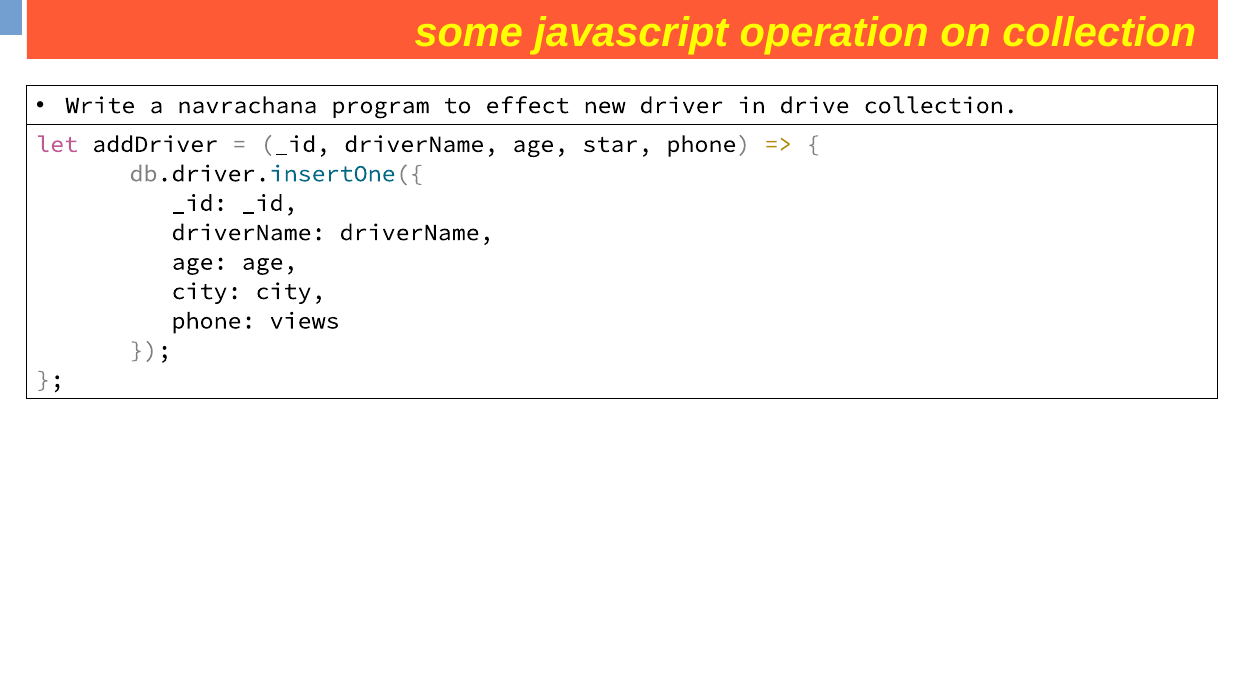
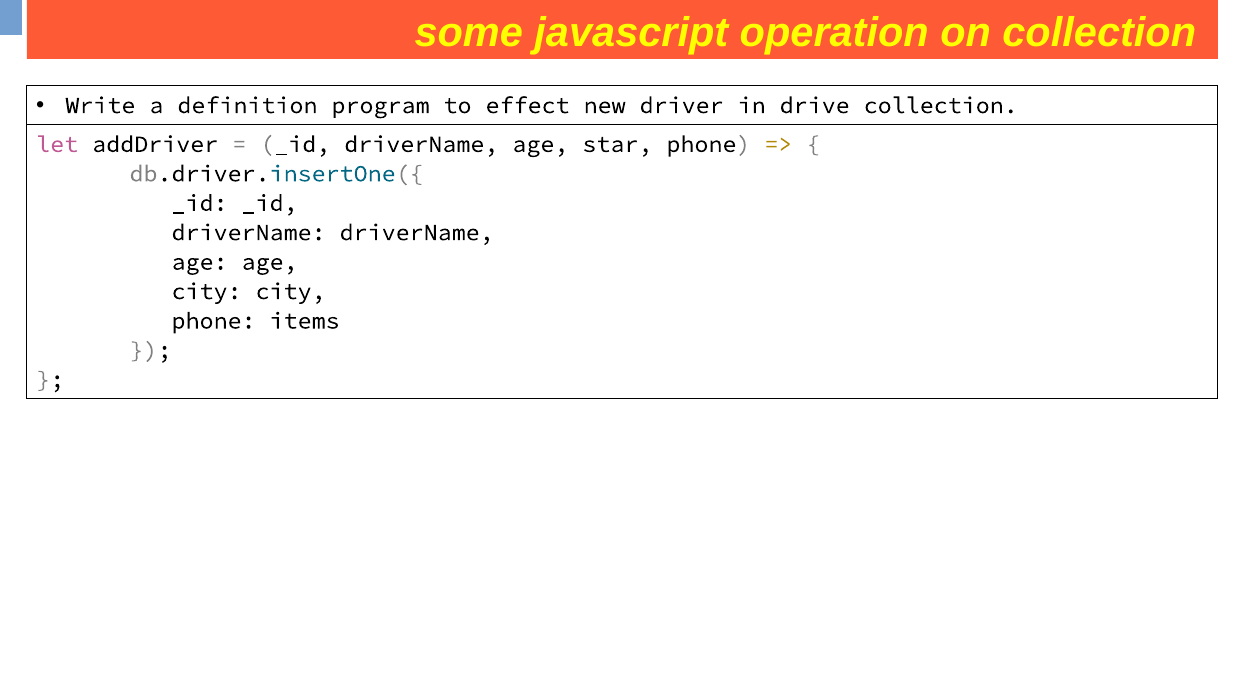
navrachana: navrachana -> definition
views: views -> items
